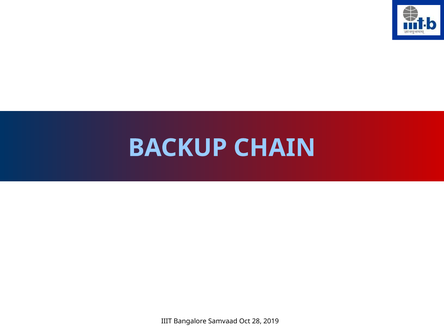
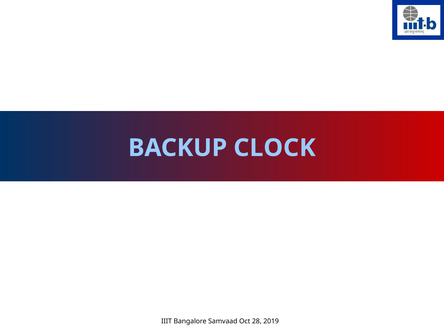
CHAIN: CHAIN -> CLOCK
